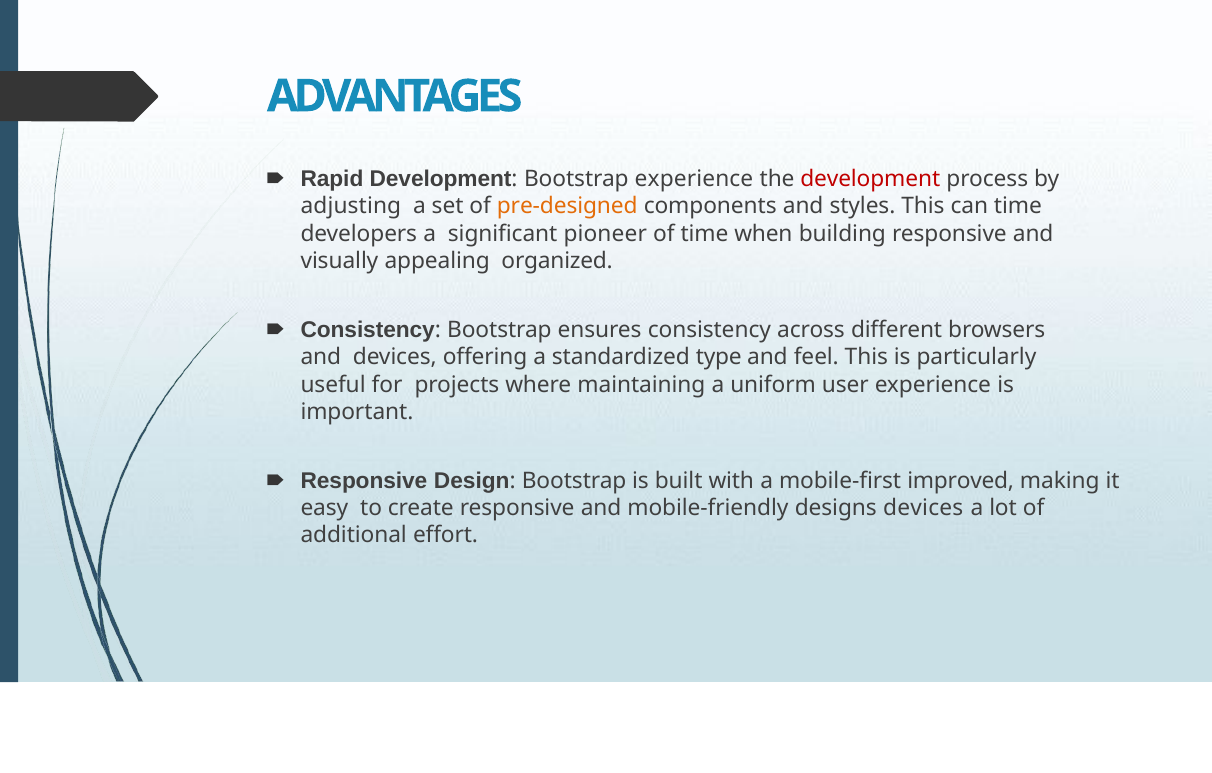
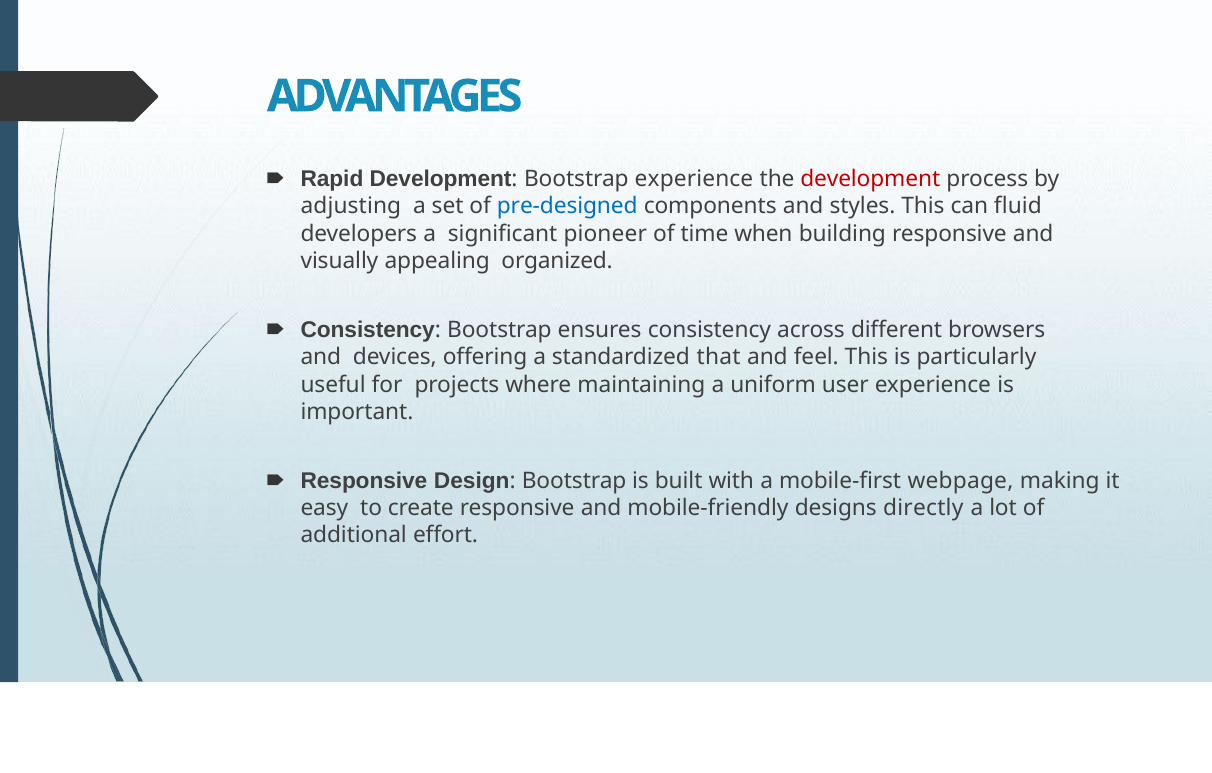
pre-designed colour: orange -> blue
can time: time -> fluid
type: type -> that
improved: improved -> webpage
designs devices: devices -> directly
